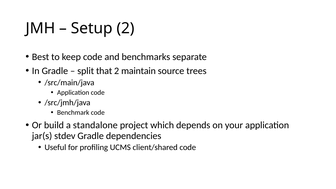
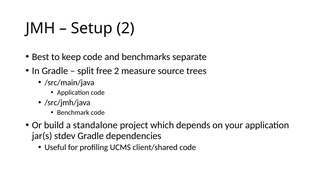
that: that -> free
maintain: maintain -> measure
